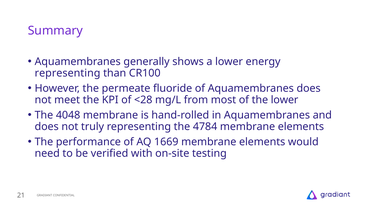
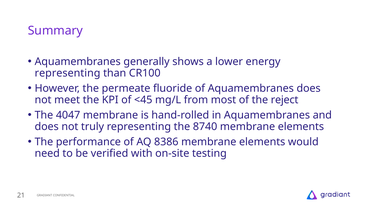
<28: <28 -> <45
the lower: lower -> reject
4048: 4048 -> 4047
4784: 4784 -> 8740
1669: 1669 -> 8386
